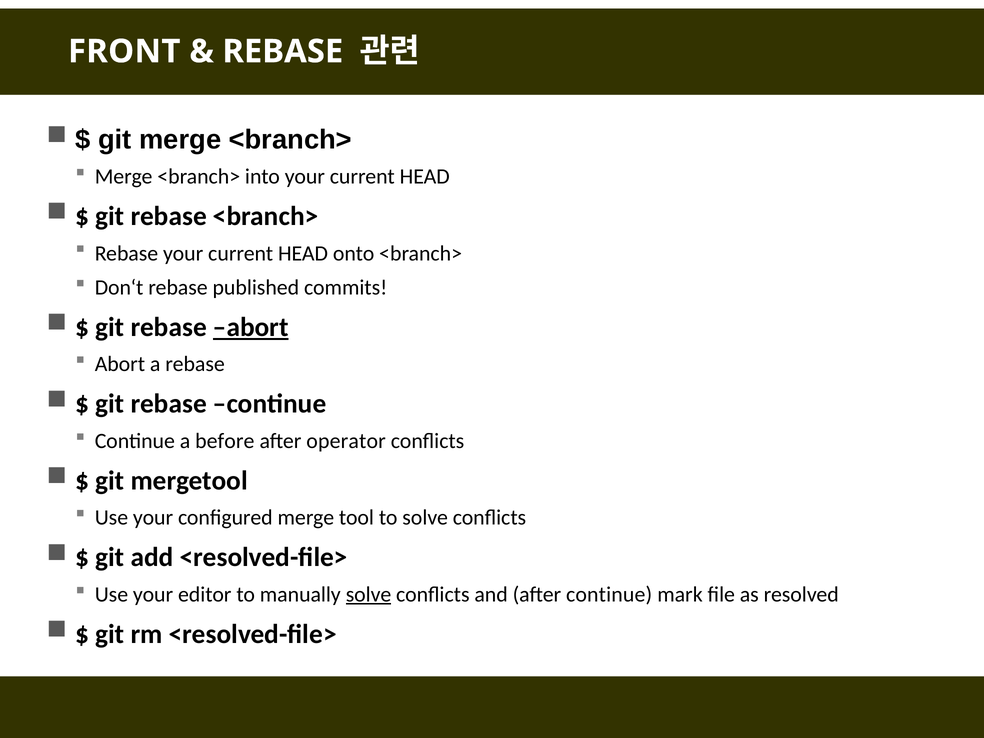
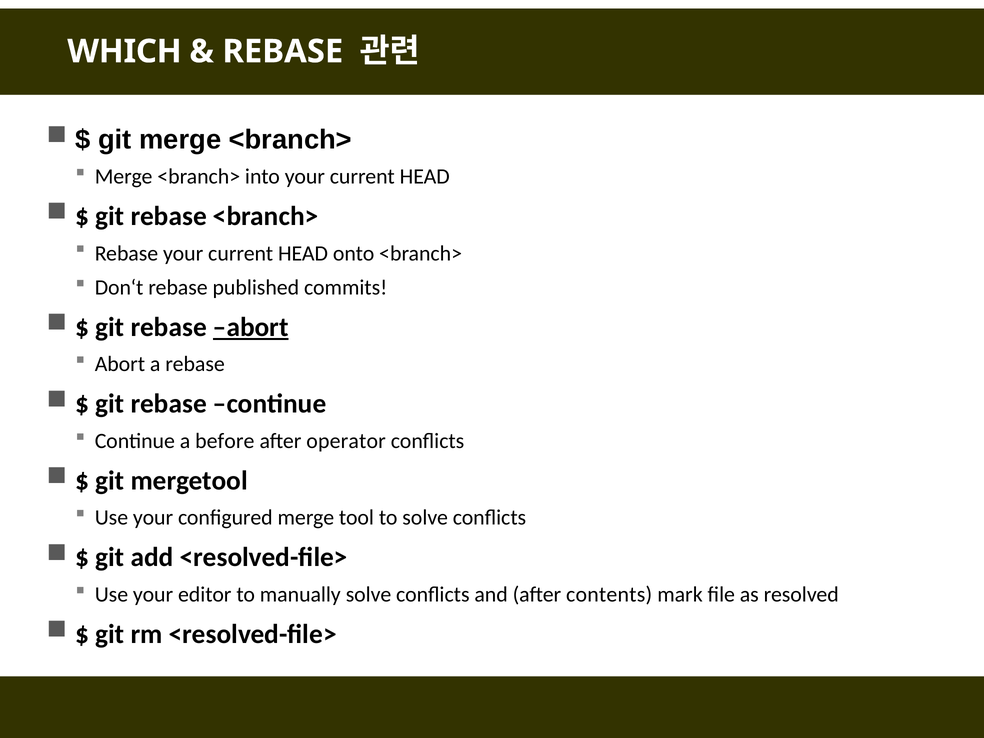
FRONT: FRONT -> WHICH
solve at (369, 594) underline: present -> none
after continue: continue -> contents
